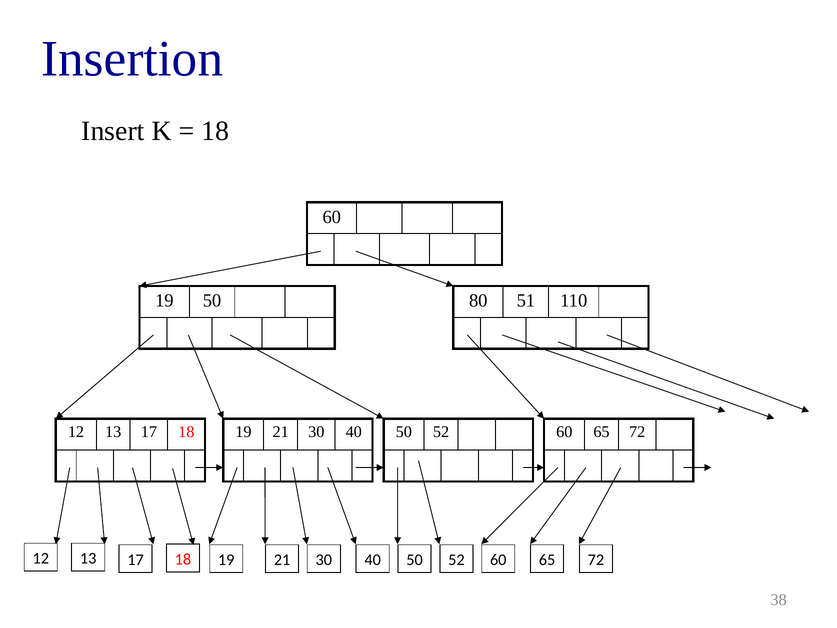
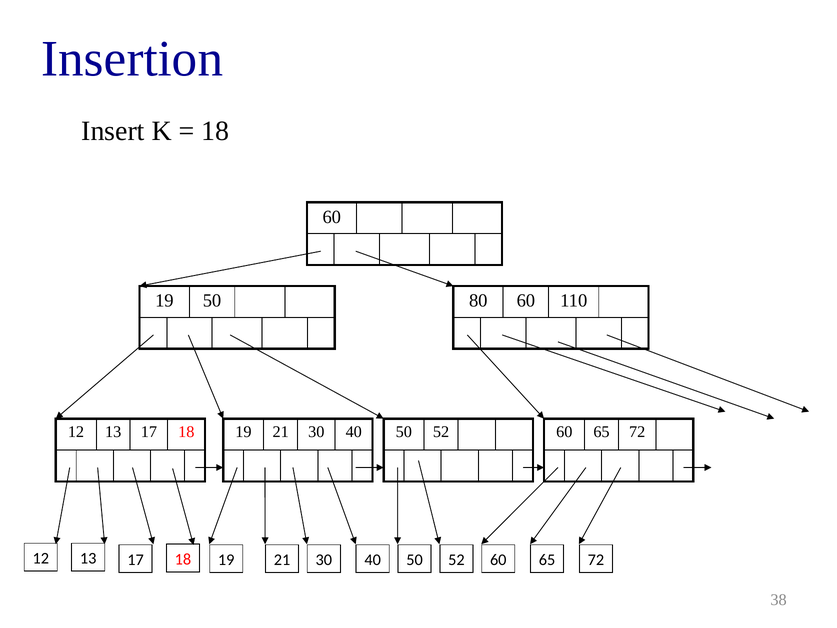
80 51: 51 -> 60
